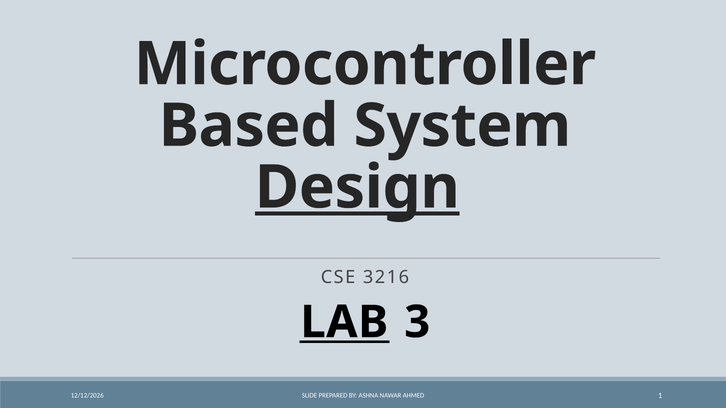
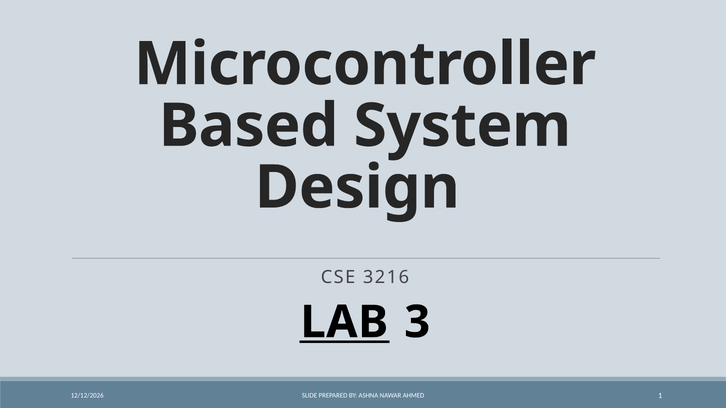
Design underline: present -> none
